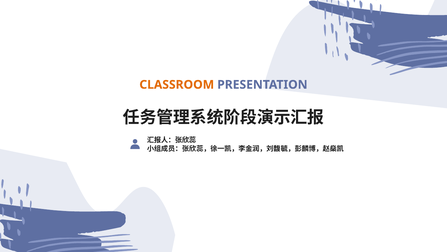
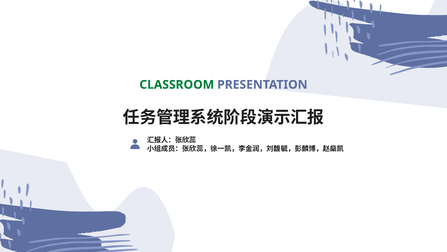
CLASSROOM colour: orange -> green
